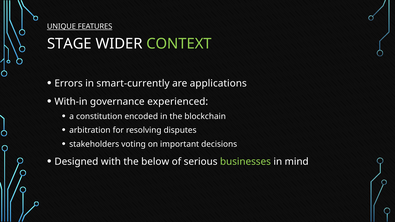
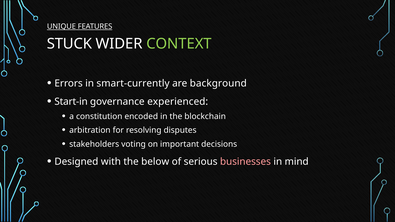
STAGE: STAGE -> STUCK
applications: applications -> background
With-in: With-in -> Start-in
businesses colour: light green -> pink
